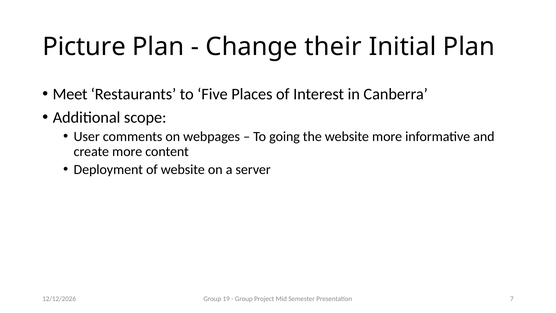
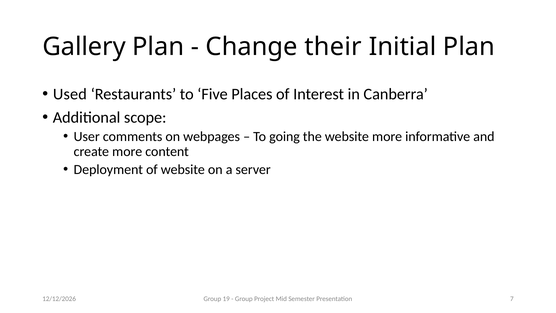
Picture: Picture -> Gallery
Meet: Meet -> Used
